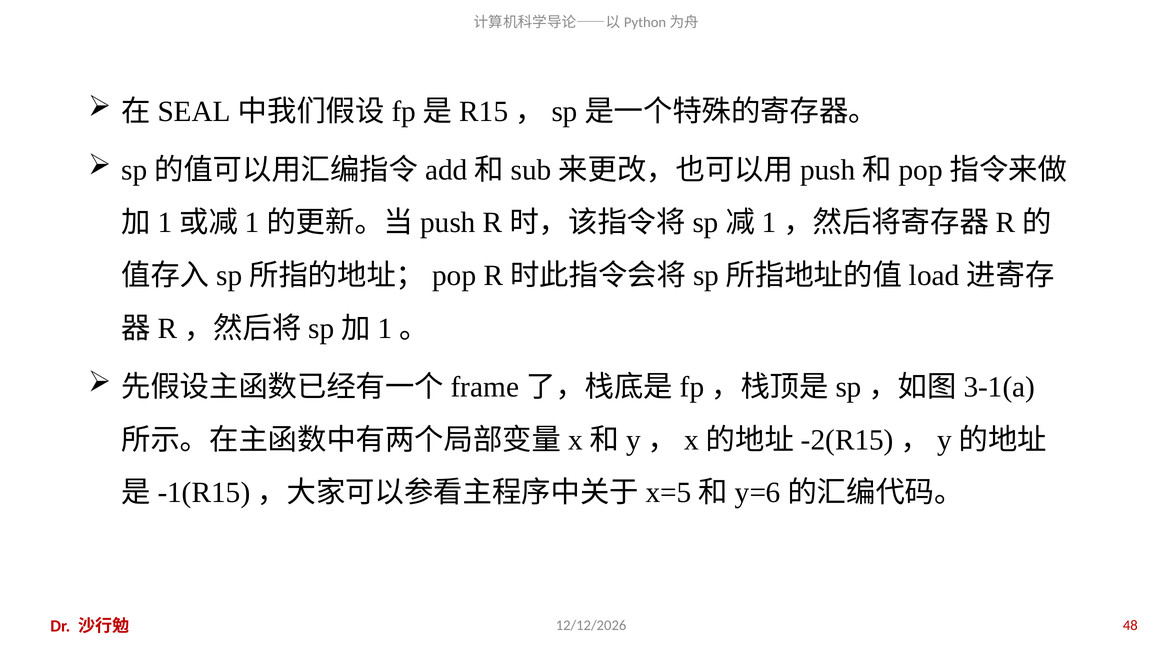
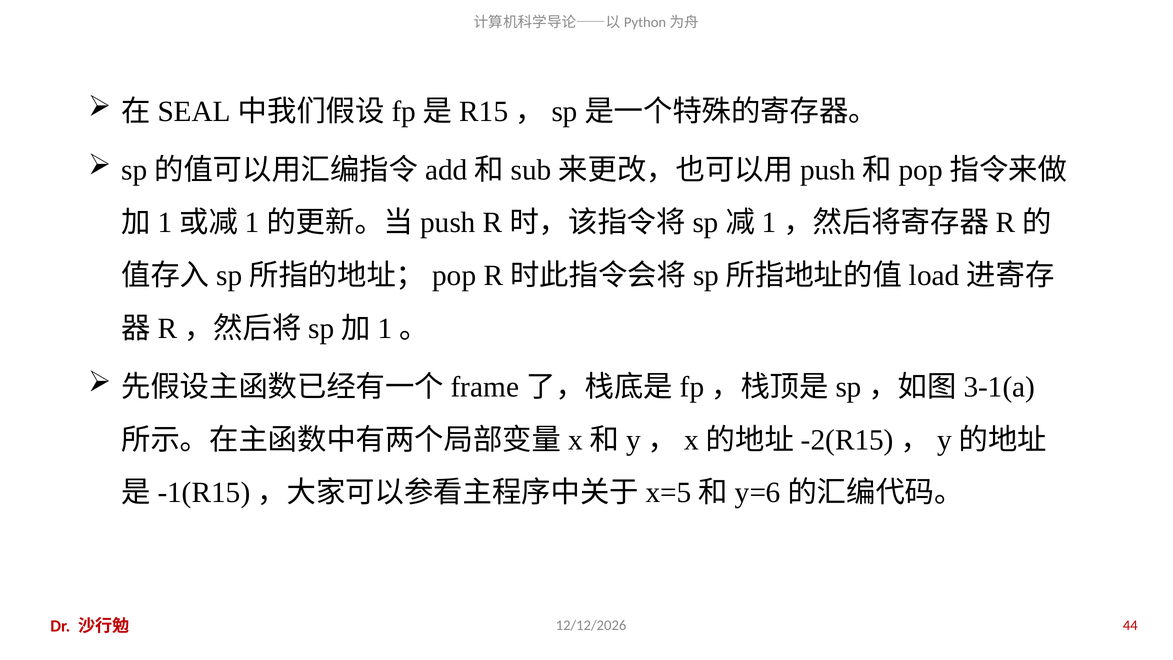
48: 48 -> 44
